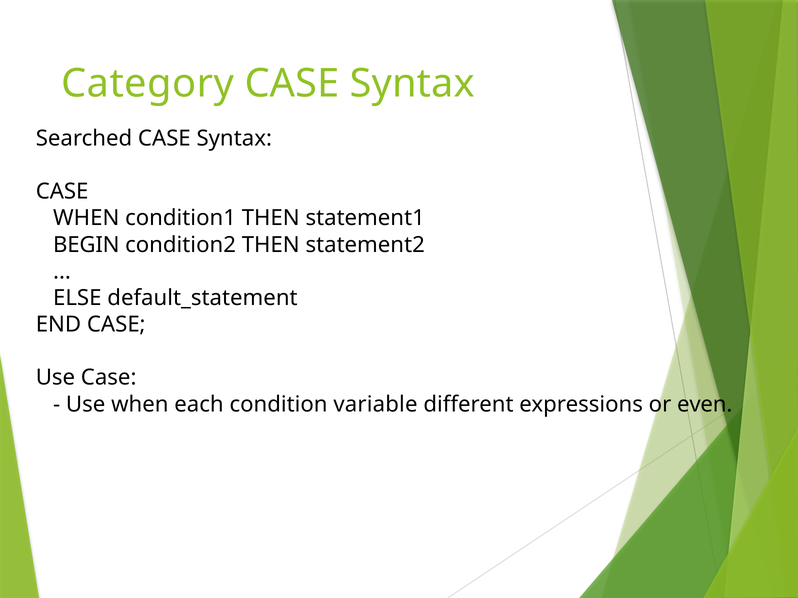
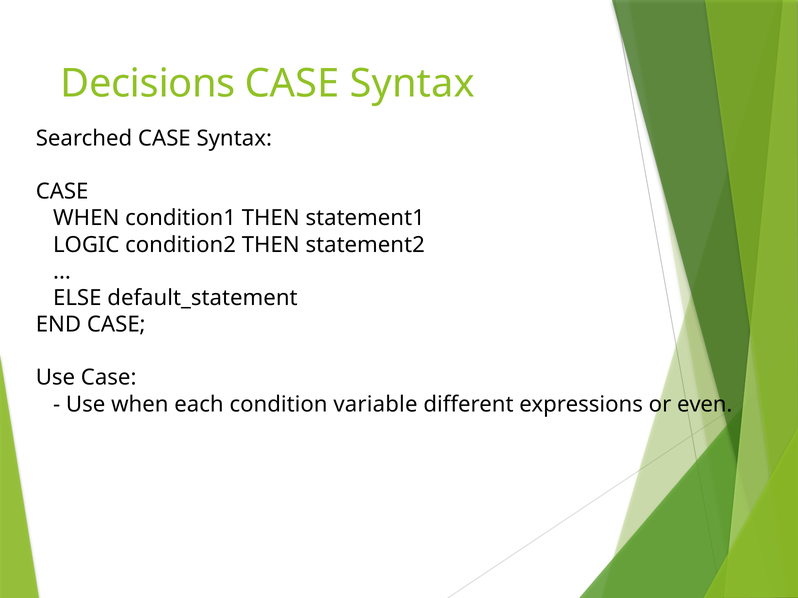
Category: Category -> Decisions
BEGIN: BEGIN -> LOGIC
